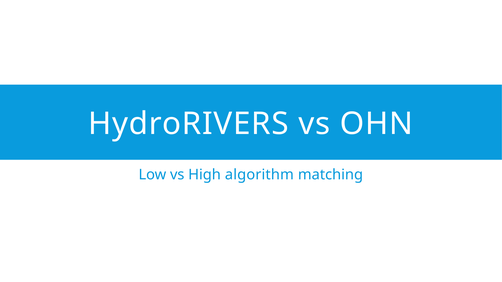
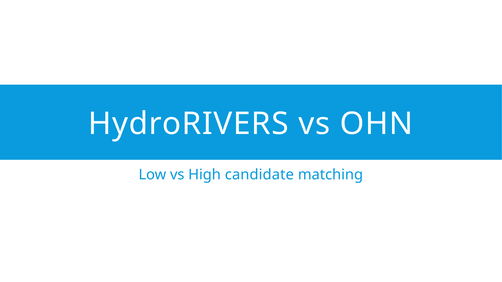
algorithm: algorithm -> candidate
